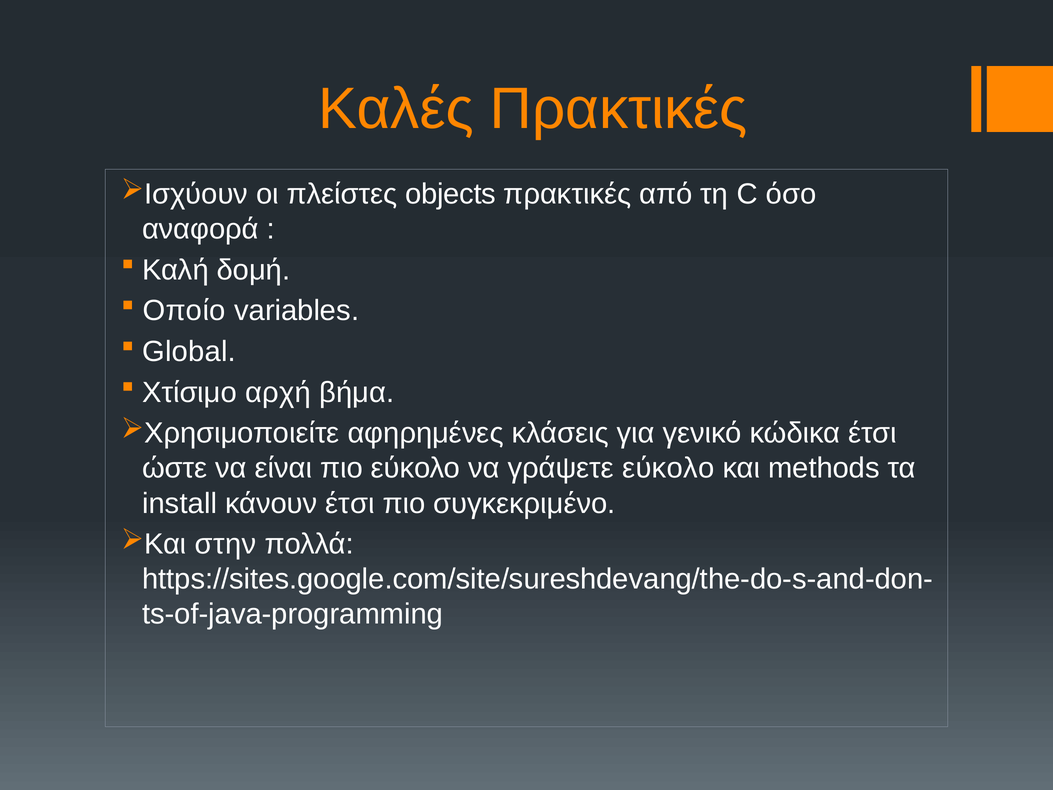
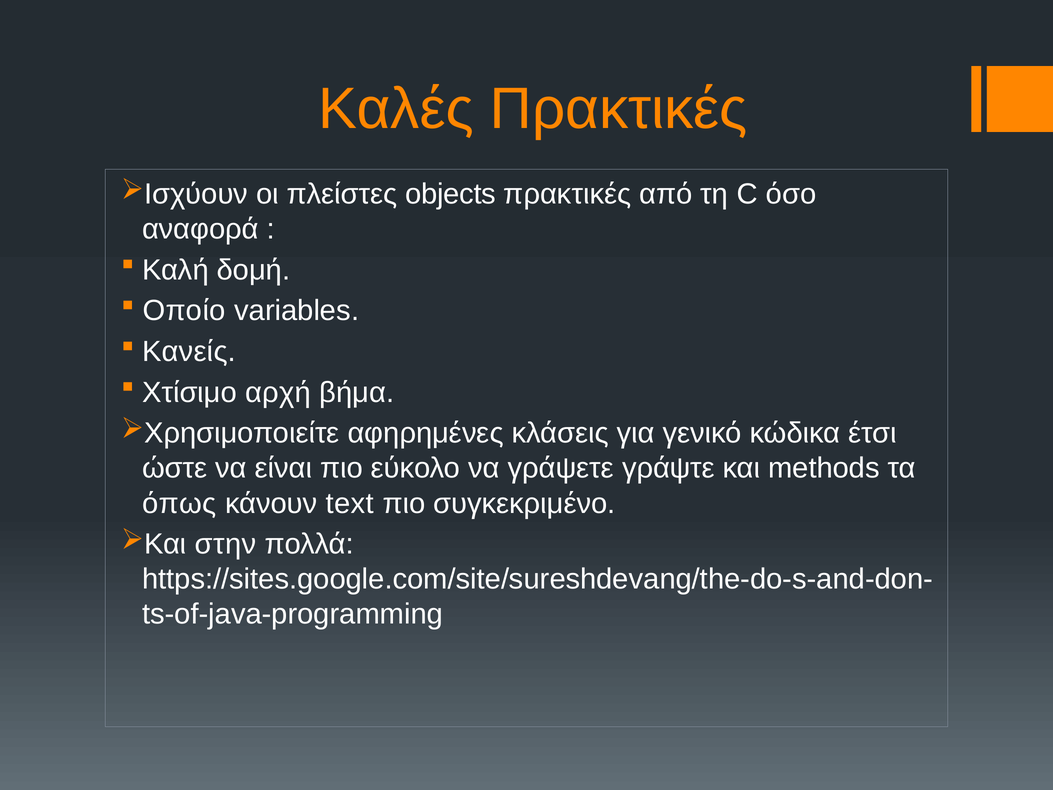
Global: Global -> Κανείς
γράψετε εύκολο: εύκολο -> γράψτε
install: install -> όπως
κάνουν έτσι: έτσι -> text
